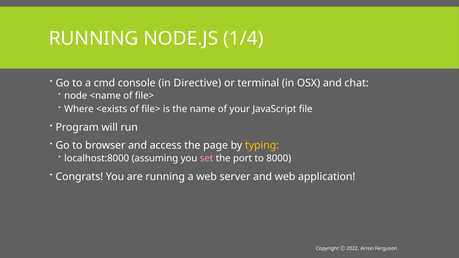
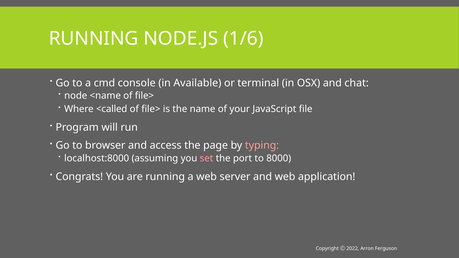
1/4: 1/4 -> 1/6
Directive: Directive -> Available
<exists: <exists -> <called
typing colour: yellow -> pink
